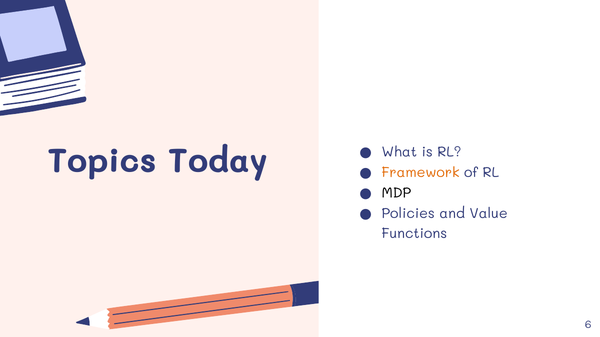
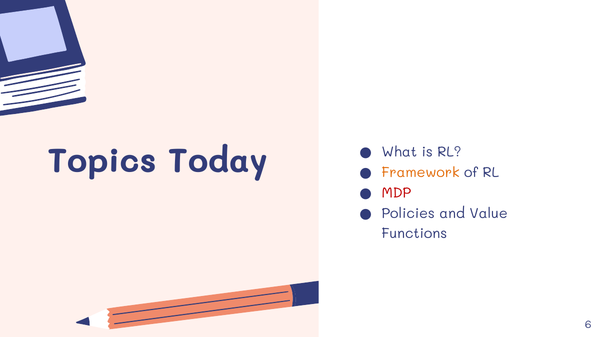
MDP colour: black -> red
